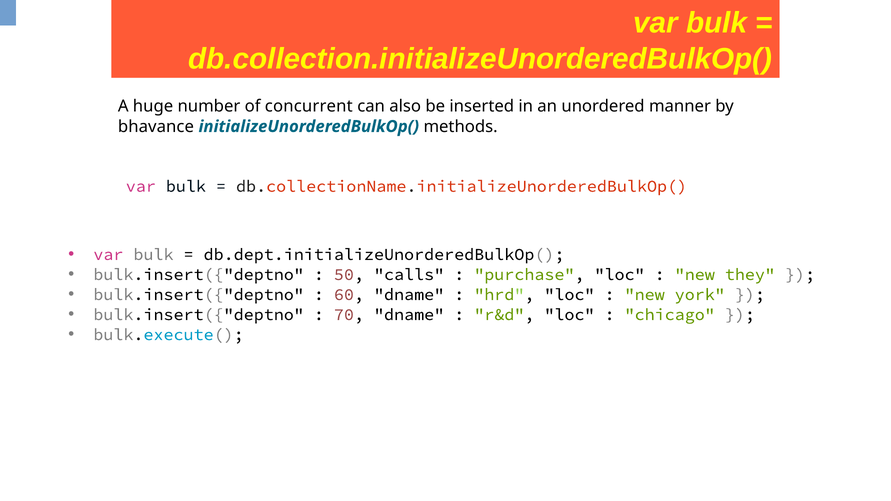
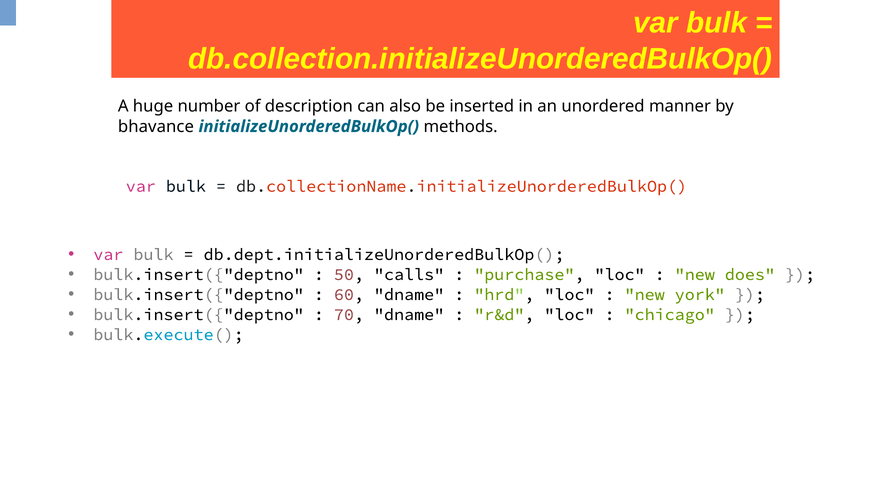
concurrent: concurrent -> description
they: they -> does
